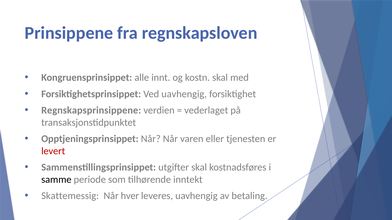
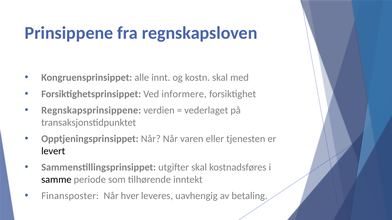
Ved uavhengig: uavhengig -> informere
levert colour: red -> black
Skattemessig: Skattemessig -> Finansposter
